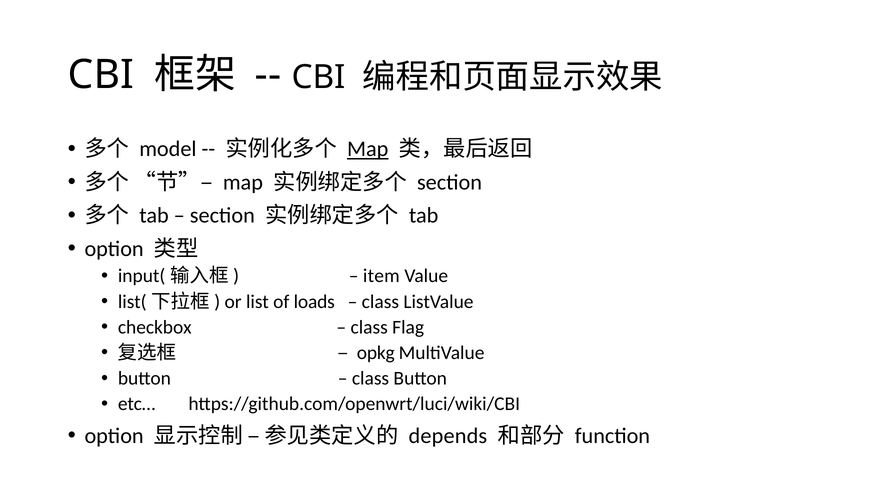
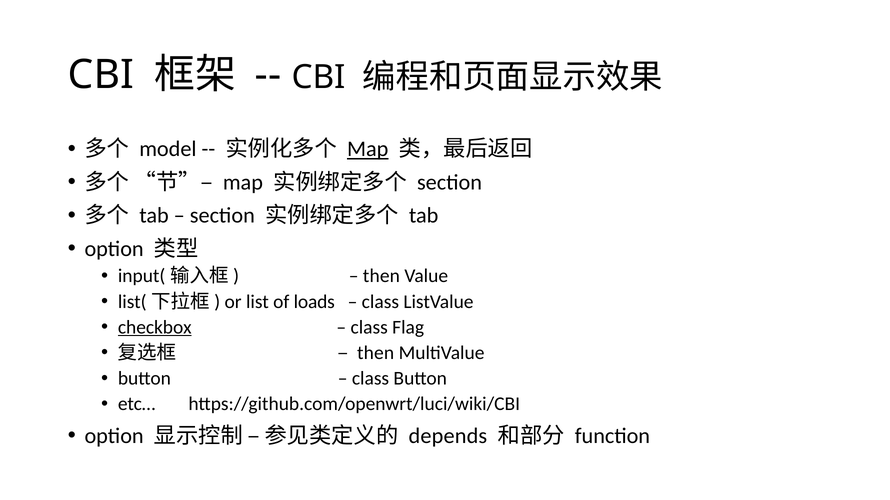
item at (381, 276): item -> then
checkbox underline: none -> present
opkg at (376, 353): opkg -> then
